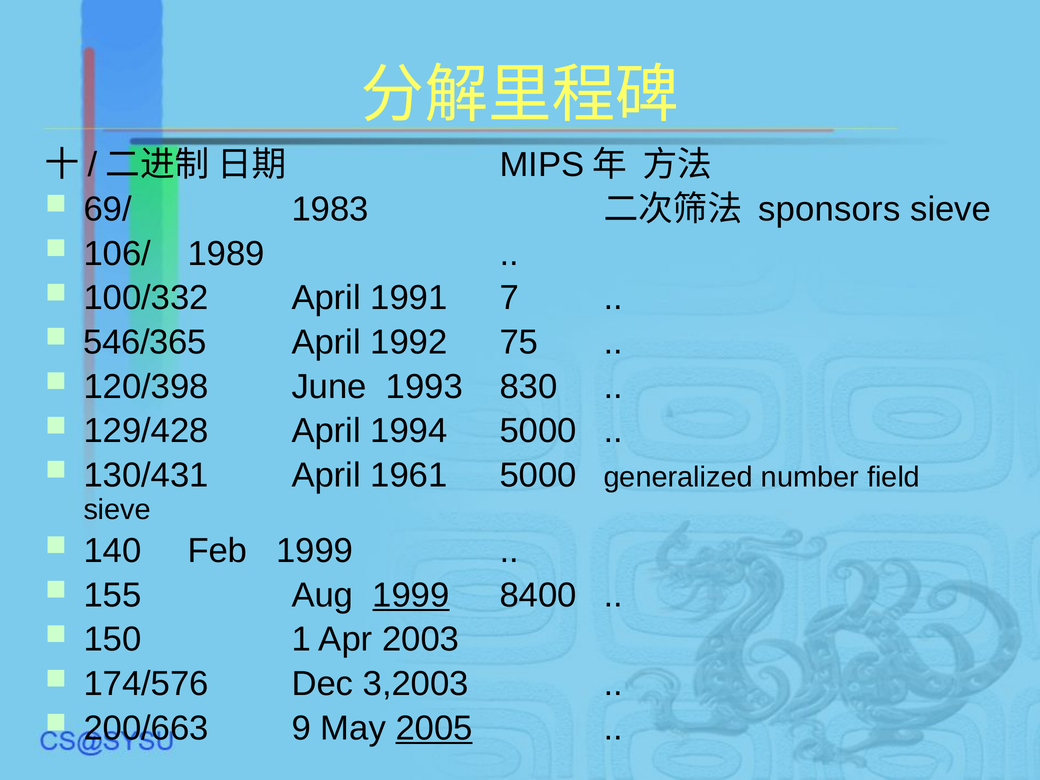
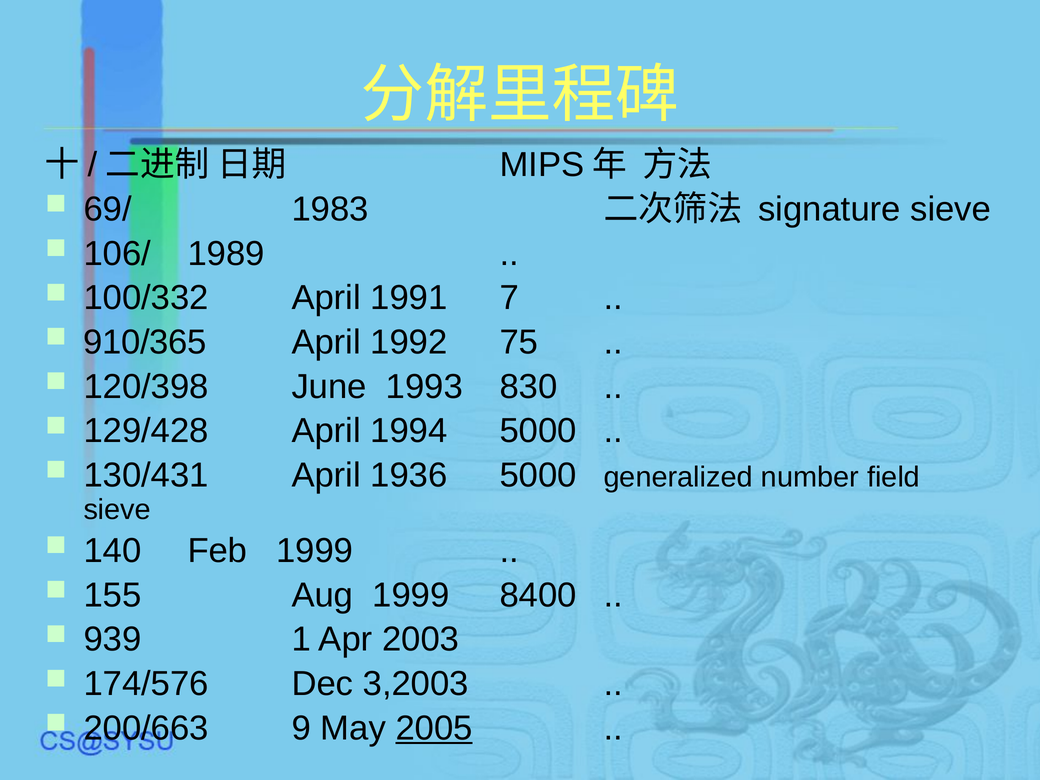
sponsors: sponsors -> signature
546/365: 546/365 -> 910/365
1961: 1961 -> 1936
1999 at (411, 595) underline: present -> none
150: 150 -> 939
